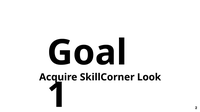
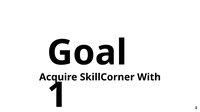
Look: Look -> With
